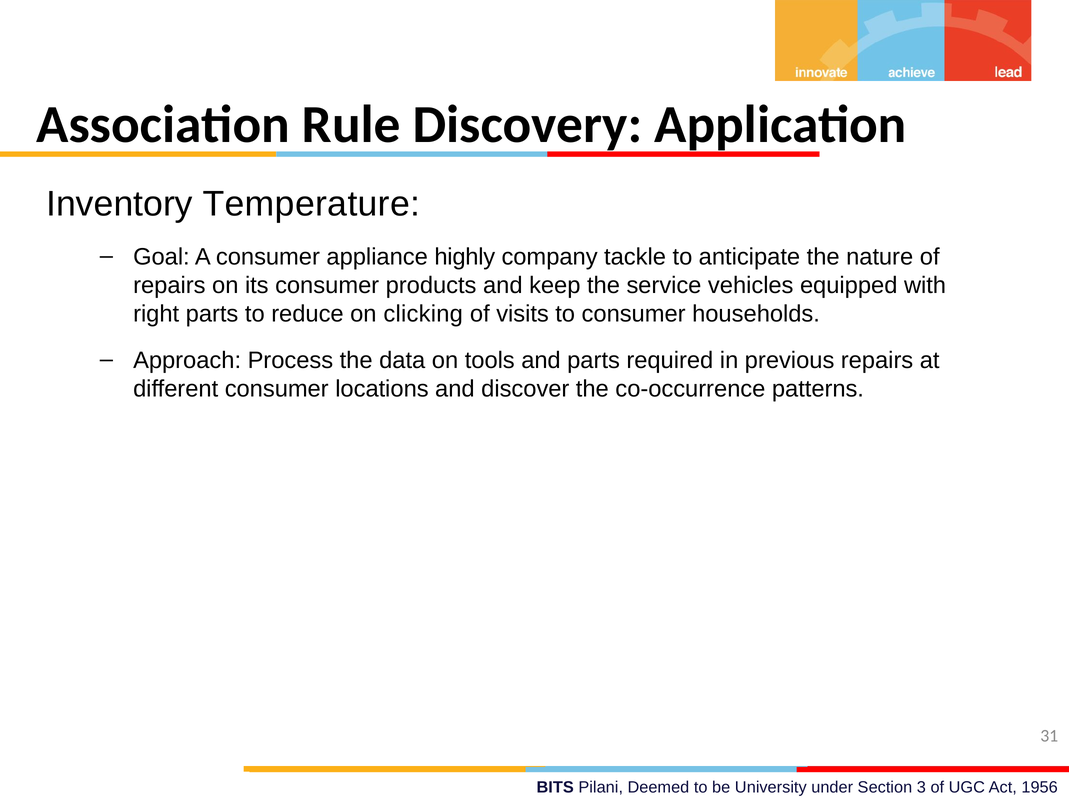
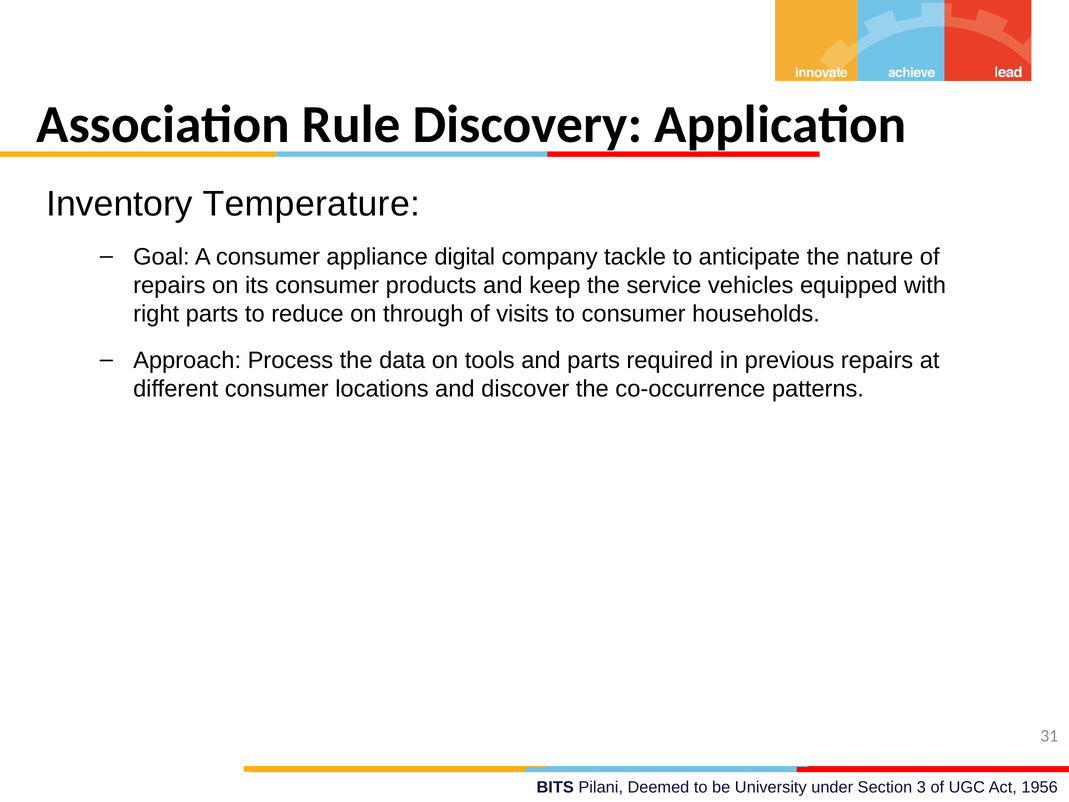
highly: highly -> digital
clicking: clicking -> through
